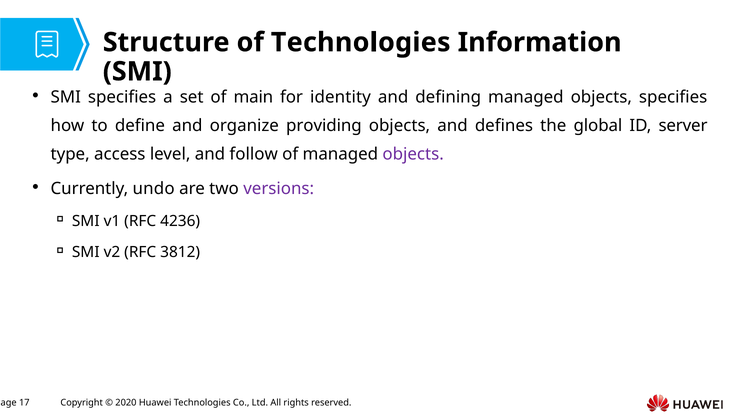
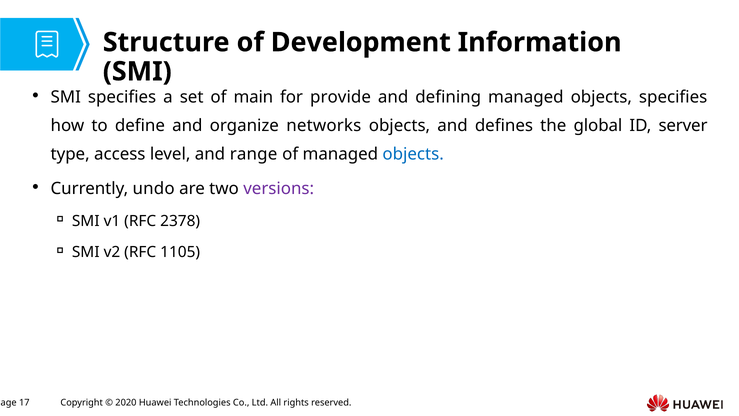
of Technologies: Technologies -> Development
identity: identity -> provide
providing: providing -> networks
follow: follow -> range
objects at (413, 154) colour: purple -> blue
4236: 4236 -> 2378
3812: 3812 -> 1105
